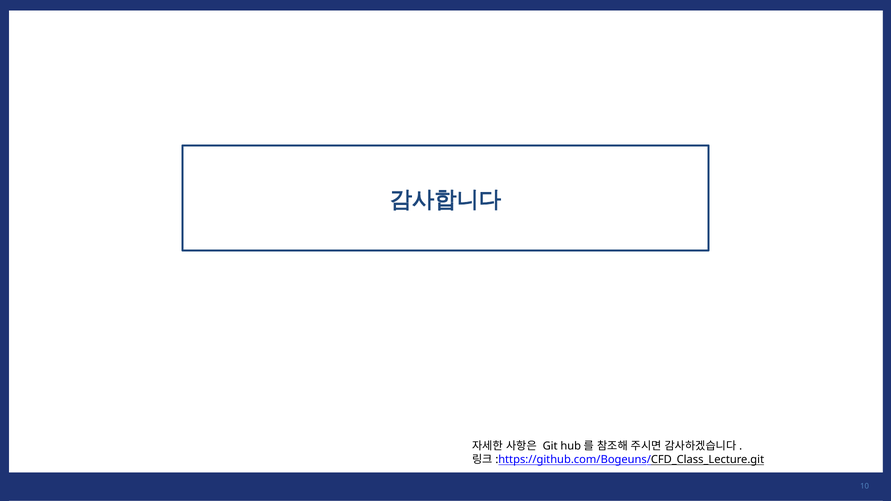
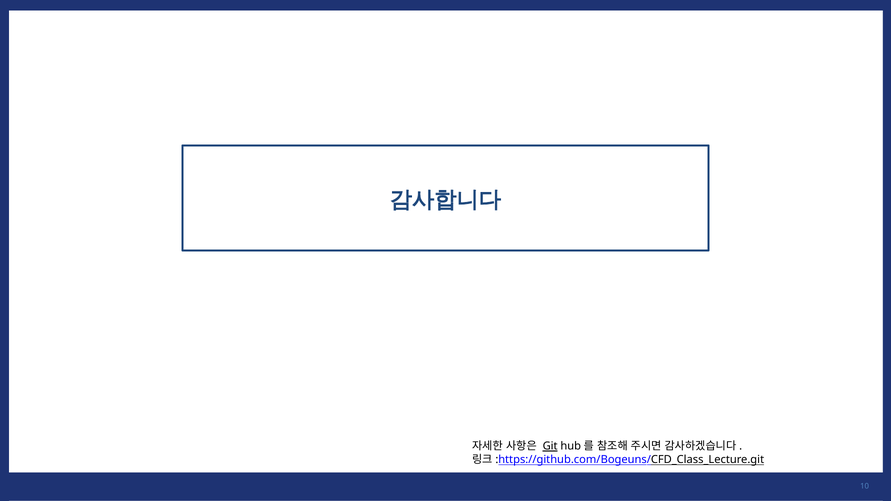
Git underline: none -> present
